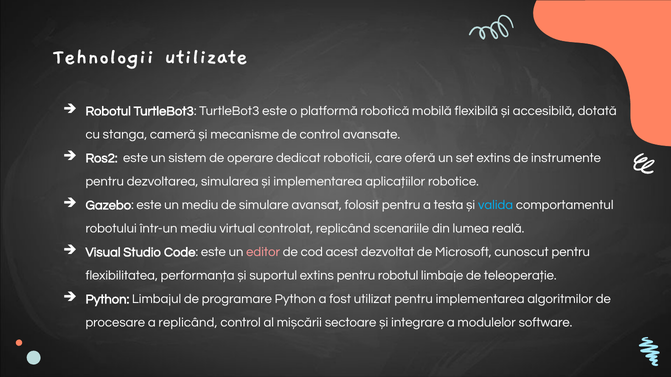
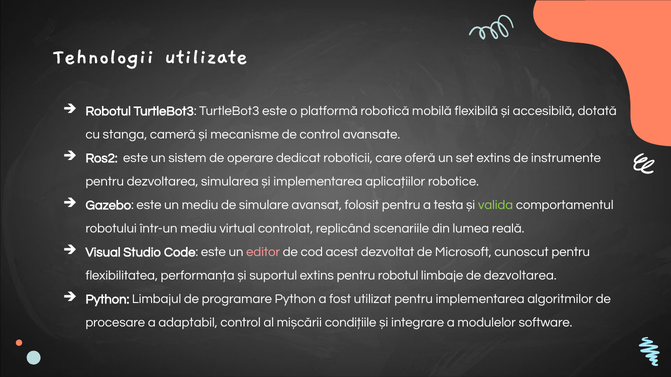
valida colour: light blue -> light green
de teleoperație: teleoperație -> dezvoltarea
a replicând: replicând -> adaptabil
sectoare: sectoare -> condițiile
